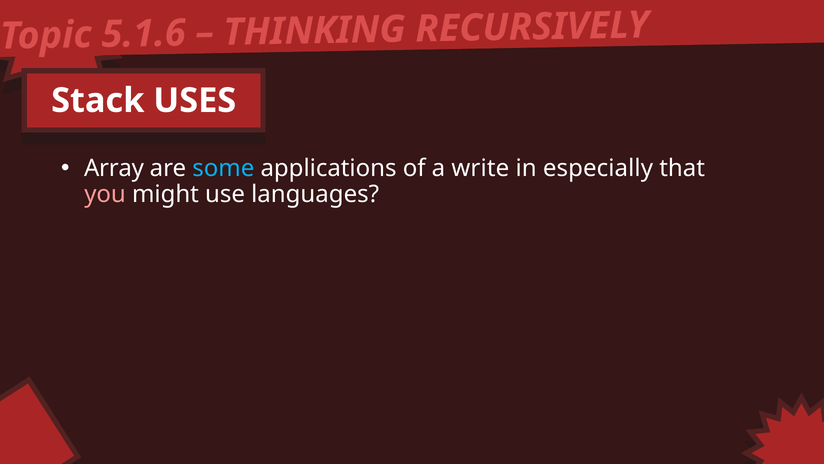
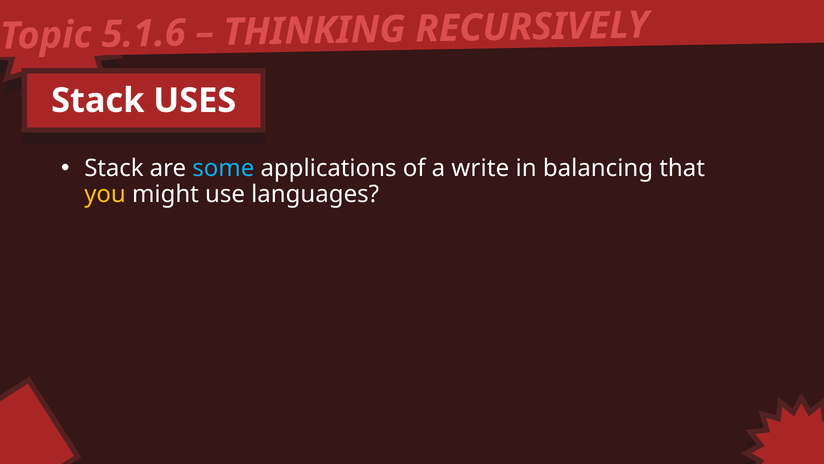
Array at (114, 168): Array -> Stack
especially: especially -> balancing
you colour: pink -> yellow
